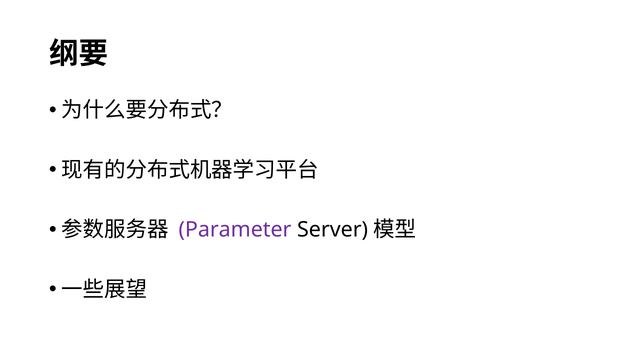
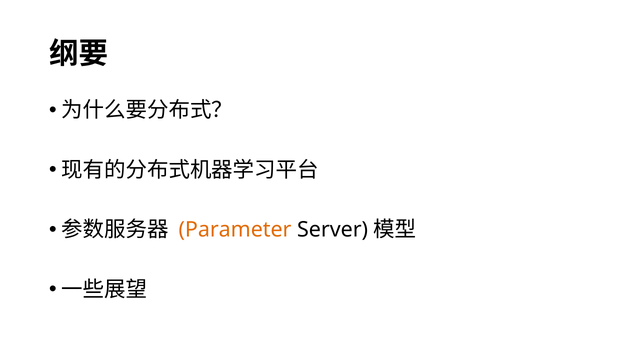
Parameter colour: purple -> orange
